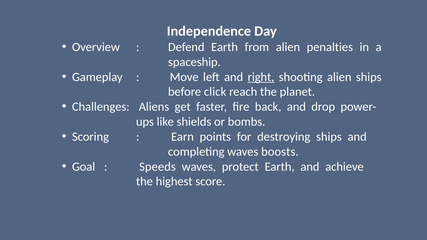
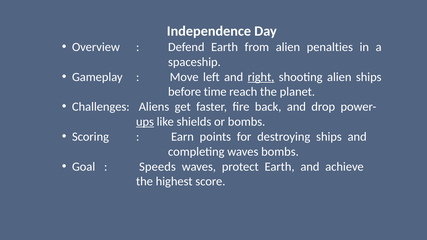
click: click -> time
ups underline: none -> present
waves boosts: boosts -> bombs
